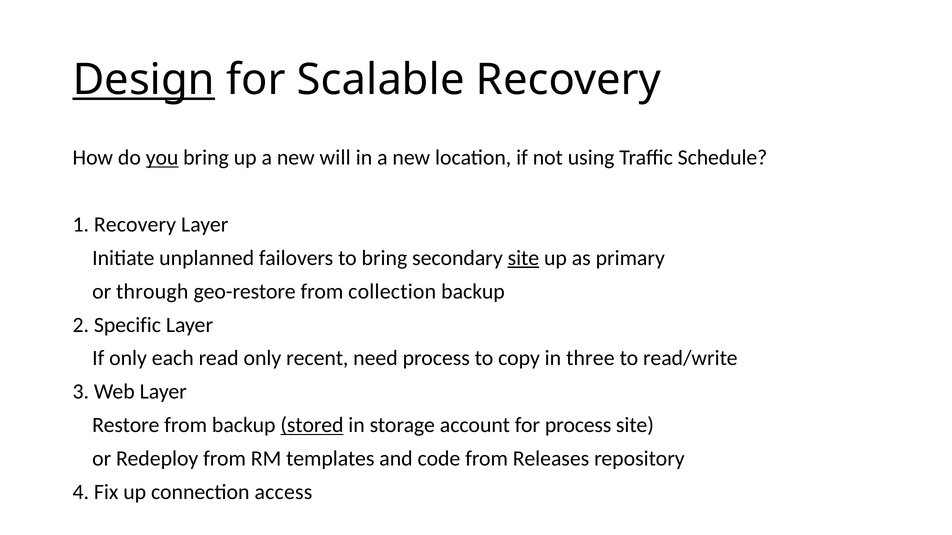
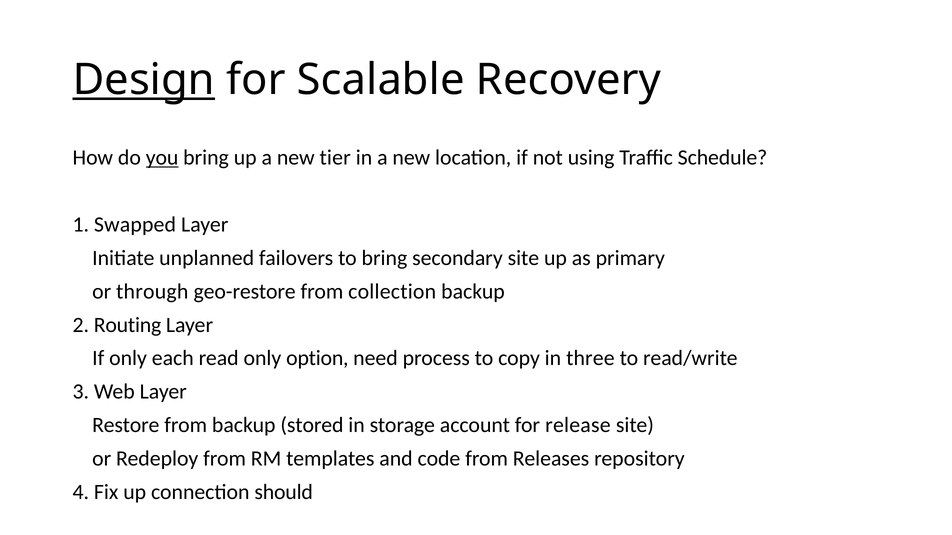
will: will -> tier
1 Recovery: Recovery -> Swapped
site at (523, 258) underline: present -> none
Specific: Specific -> Routing
recent: recent -> option
stored underline: present -> none
for process: process -> release
access: access -> should
